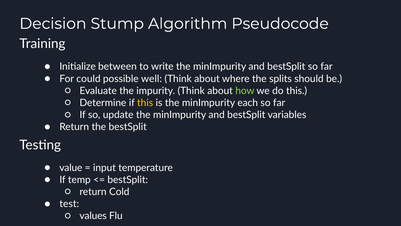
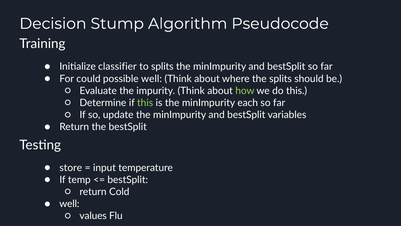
between: between -> classifier
to write: write -> splits
this at (145, 103) colour: yellow -> light green
value: value -> store
test at (69, 203): test -> well
